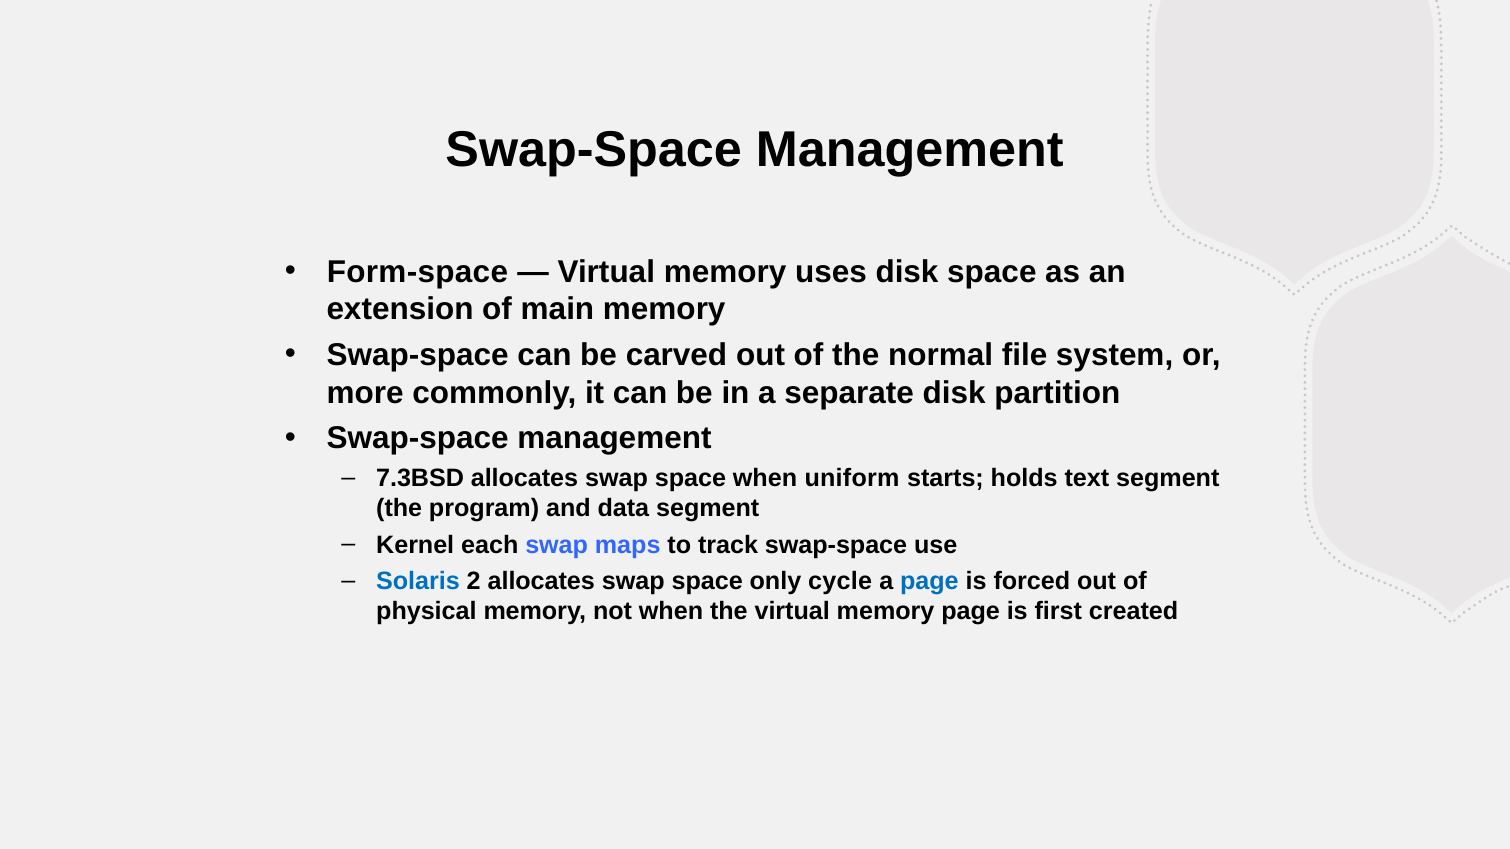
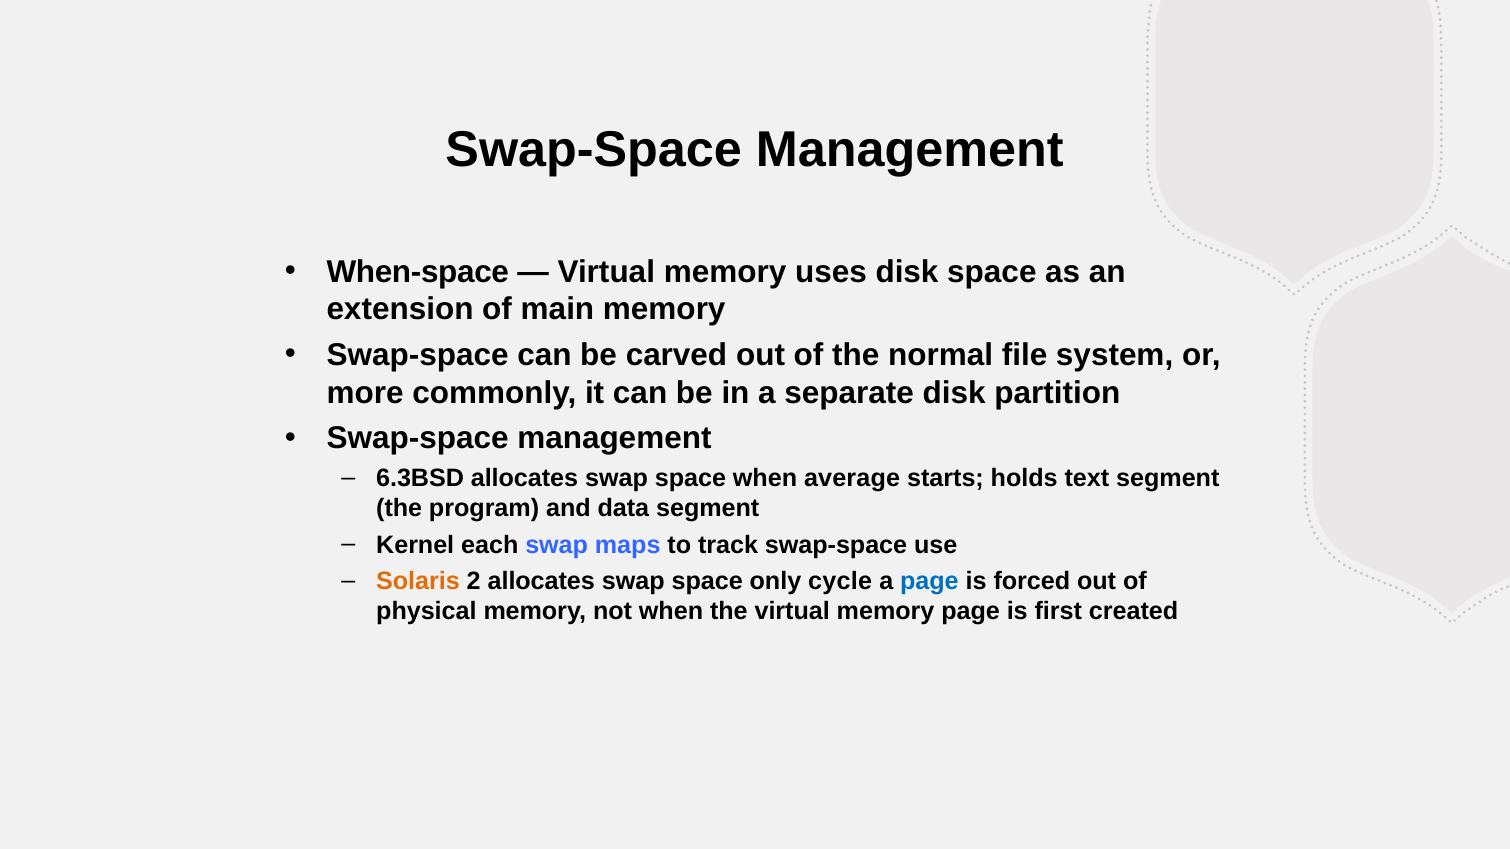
Form-space: Form-space -> When-space
7.3BSD: 7.3BSD -> 6.3BSD
uniform: uniform -> average
Solaris colour: blue -> orange
